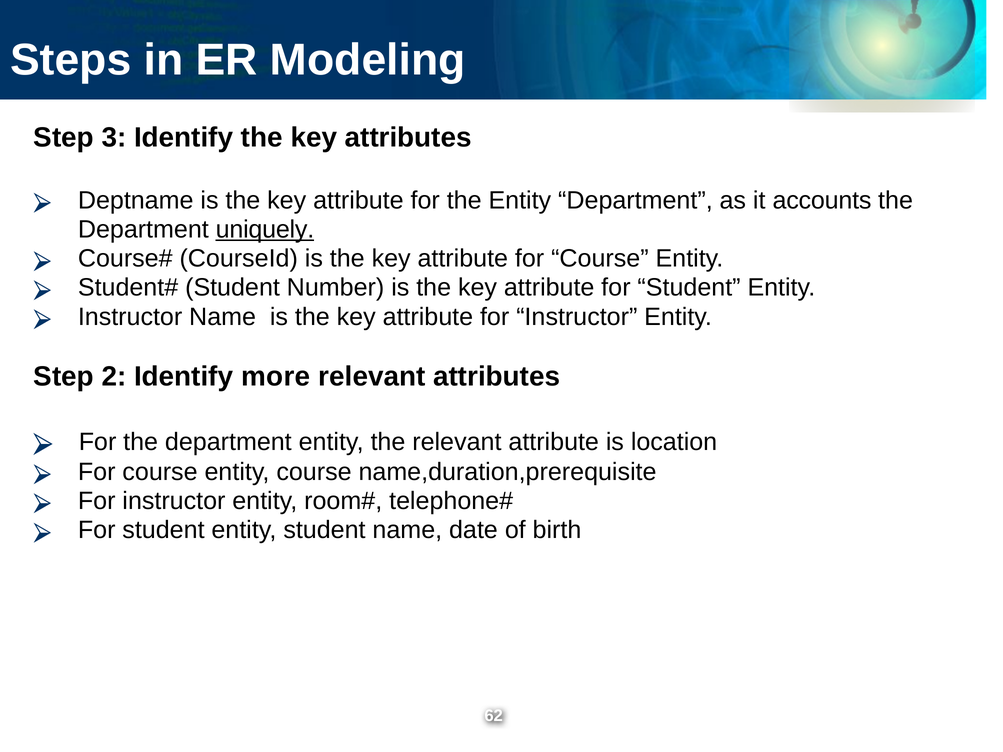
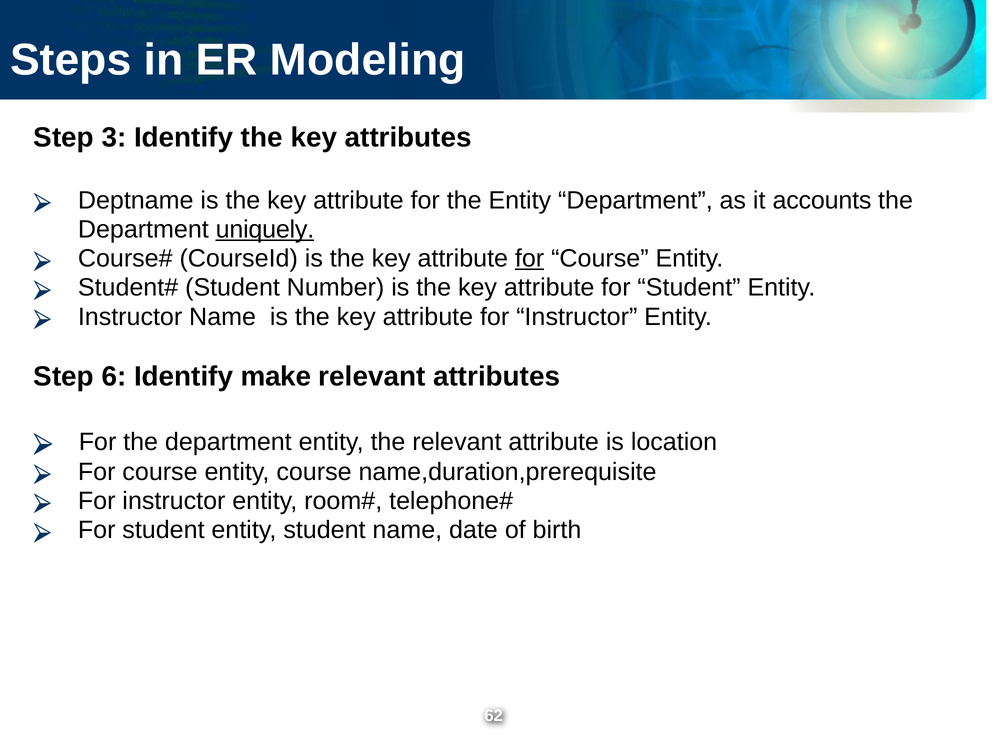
for at (530, 259) underline: none -> present
2: 2 -> 6
more: more -> make
